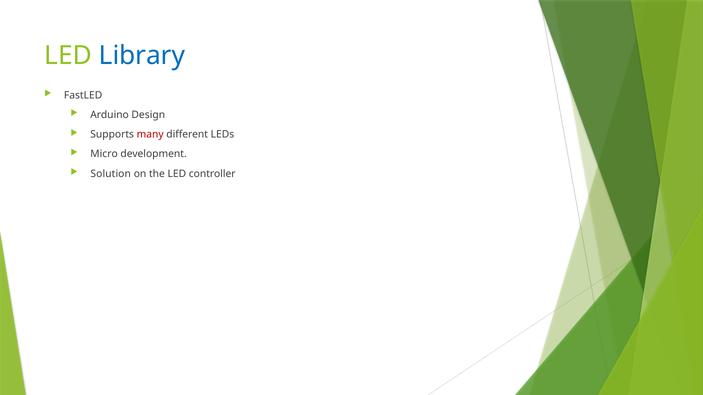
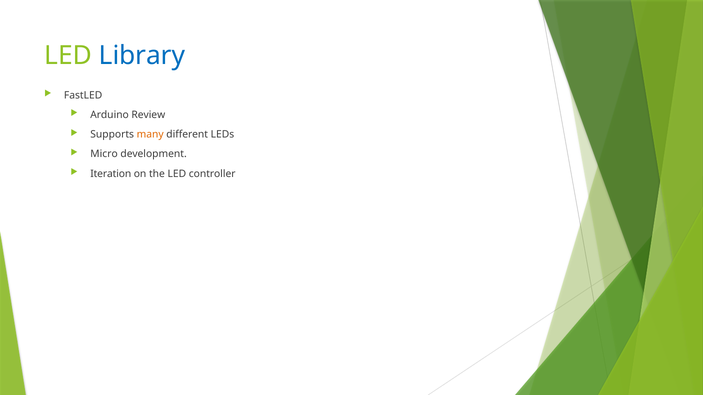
Design: Design -> Review
many colour: red -> orange
Solution: Solution -> Iteration
